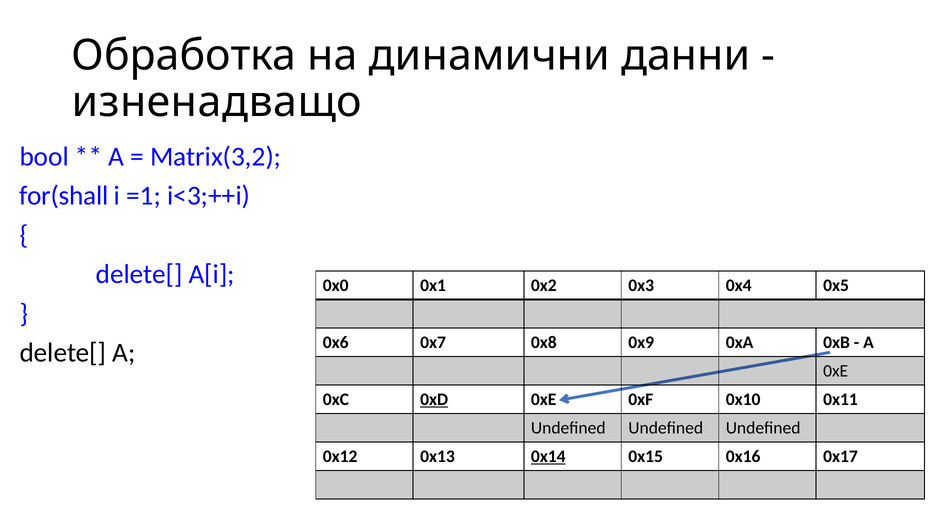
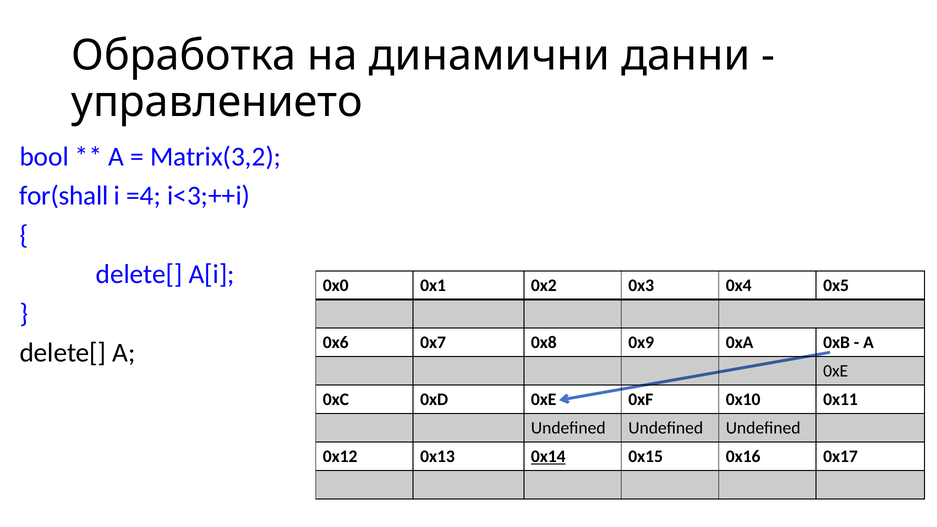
изненадващо: изненадващо -> управлението
=1: =1 -> =4
0xD underline: present -> none
